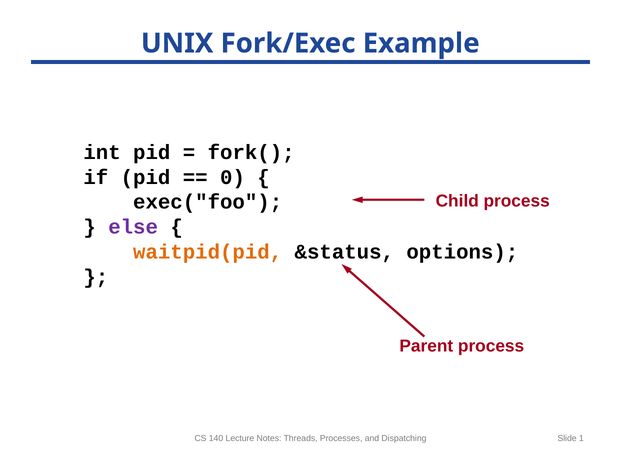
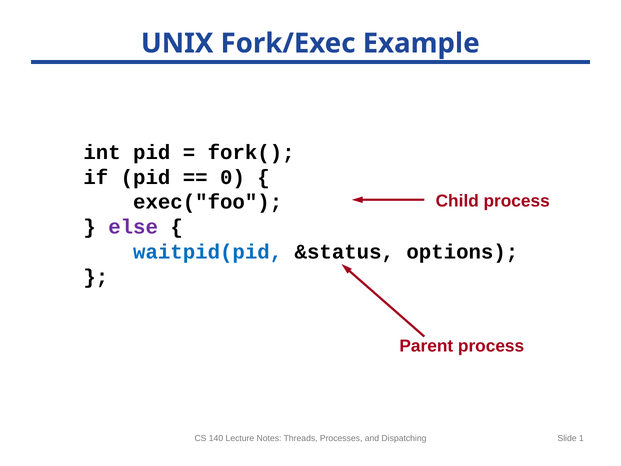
waitpid(pid colour: orange -> blue
